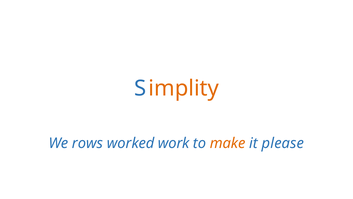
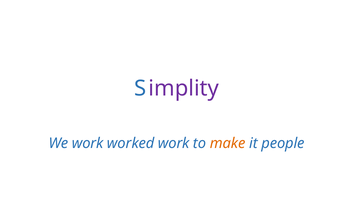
implity colour: orange -> purple
We rows: rows -> work
please: please -> people
